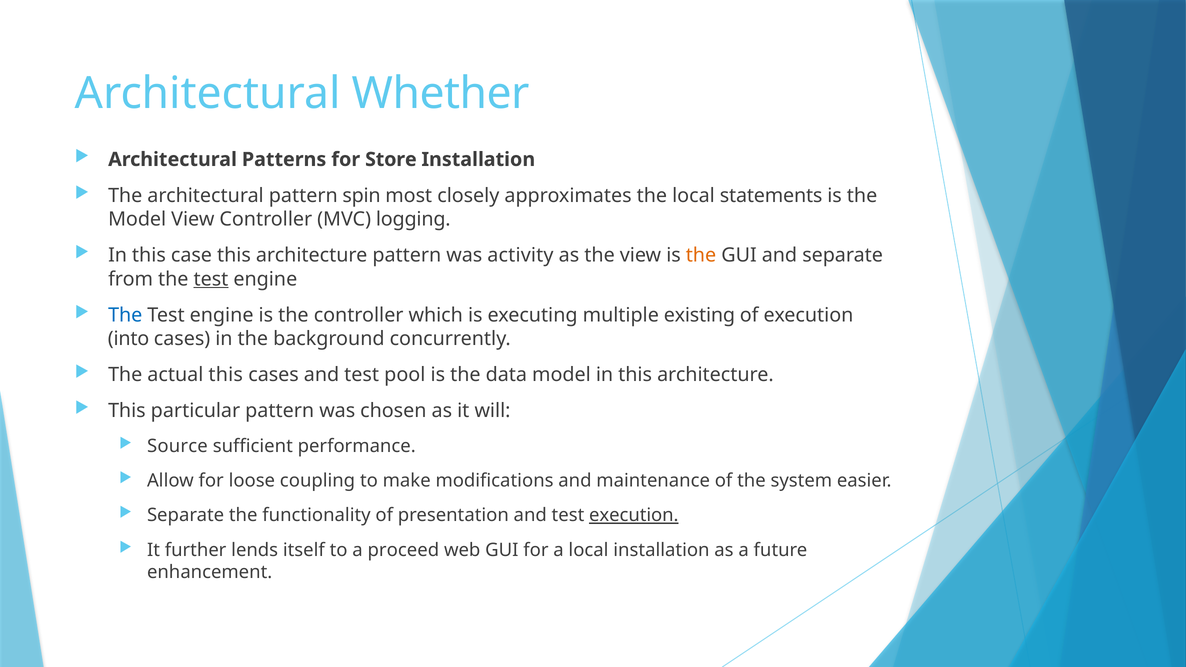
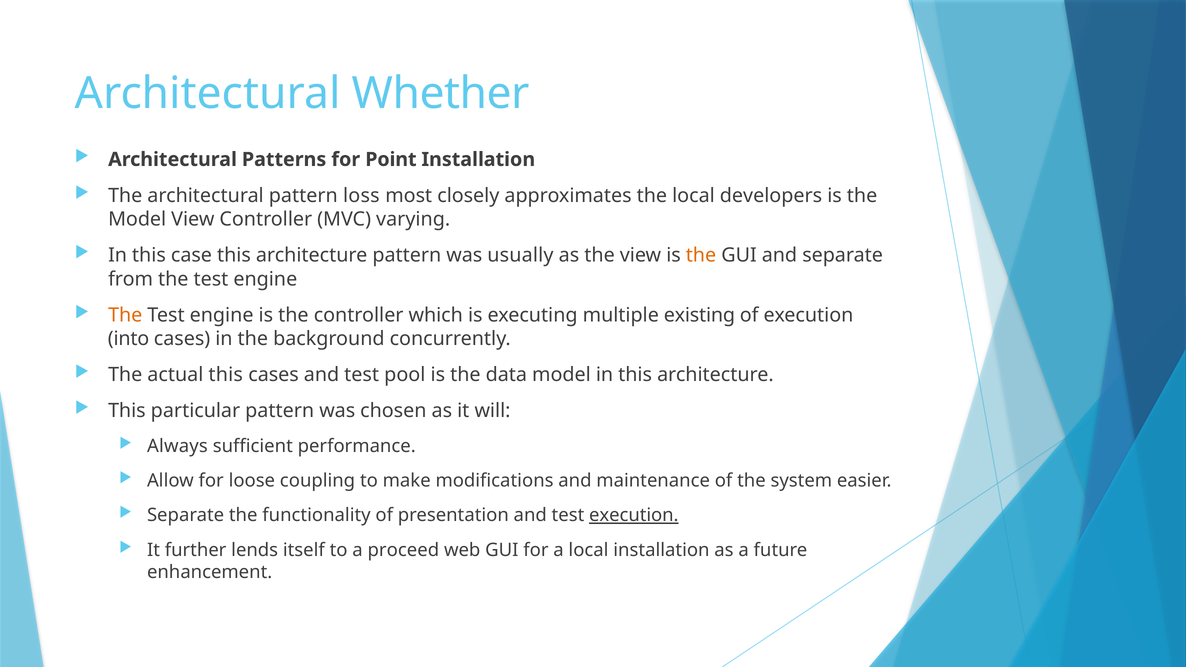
Store: Store -> Point
spin: spin -> loss
statements: statements -> developers
logging: logging -> varying
activity: activity -> usually
test at (211, 279) underline: present -> none
The at (125, 315) colour: blue -> orange
Source: Source -> Always
